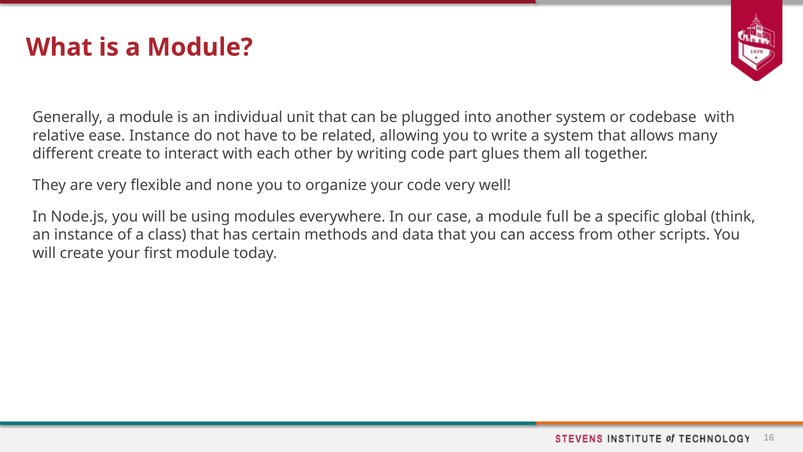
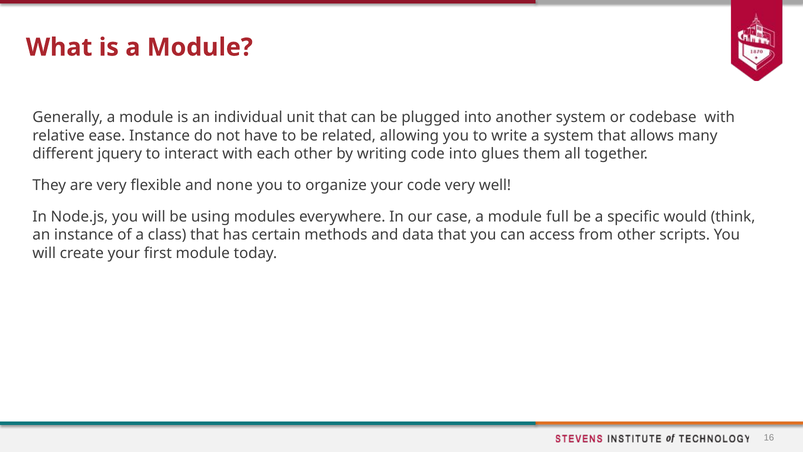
different create: create -> jquery
code part: part -> into
global: global -> would
